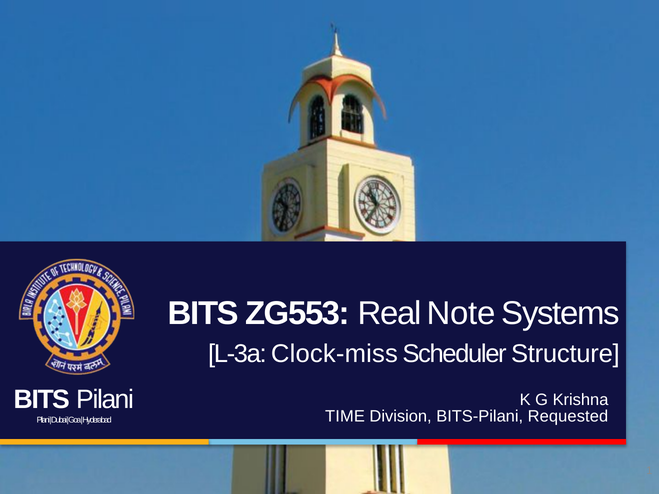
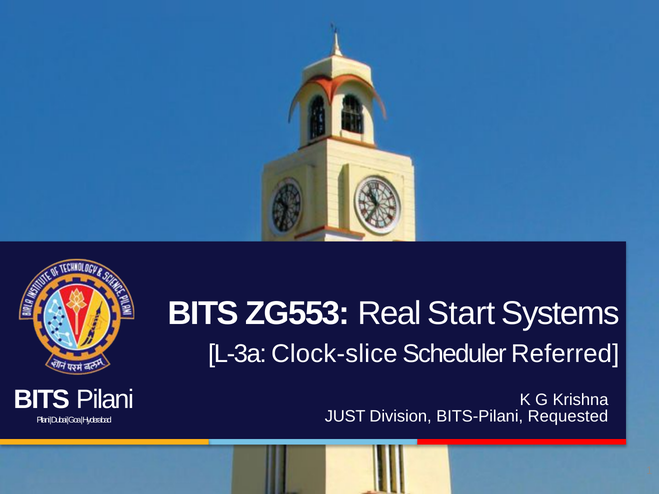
Note: Note -> Start
Clock-miss: Clock-miss -> Clock-slice
Structure: Structure -> Referred
TIME: TIME -> JUST
